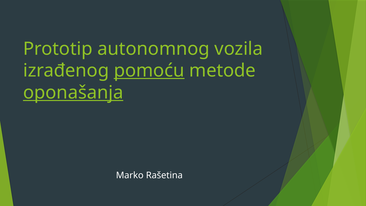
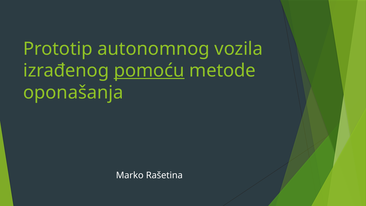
oponašanja underline: present -> none
